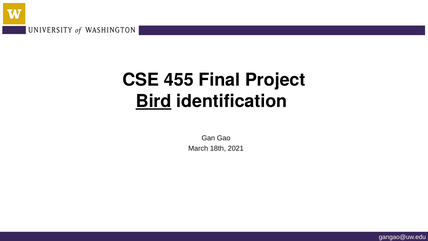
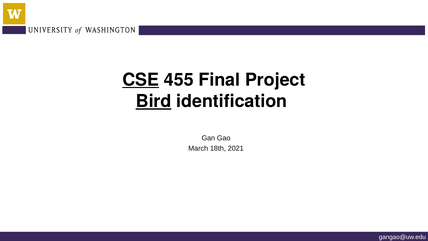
CSE underline: none -> present
